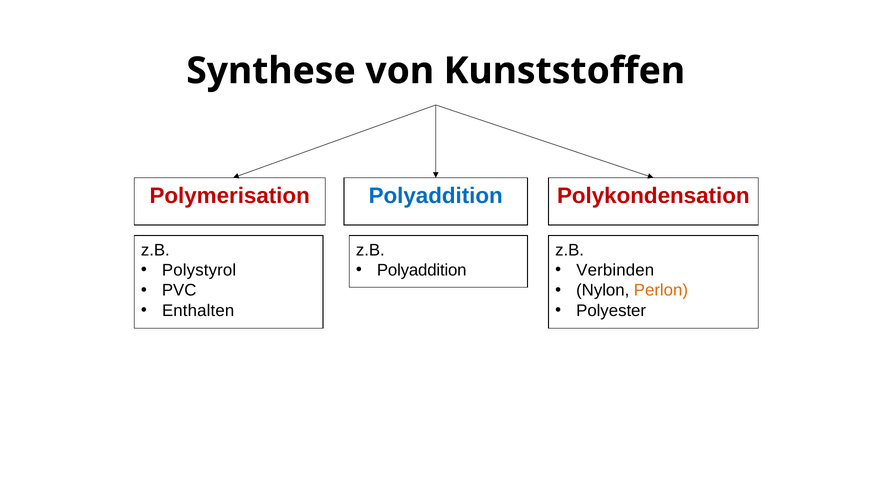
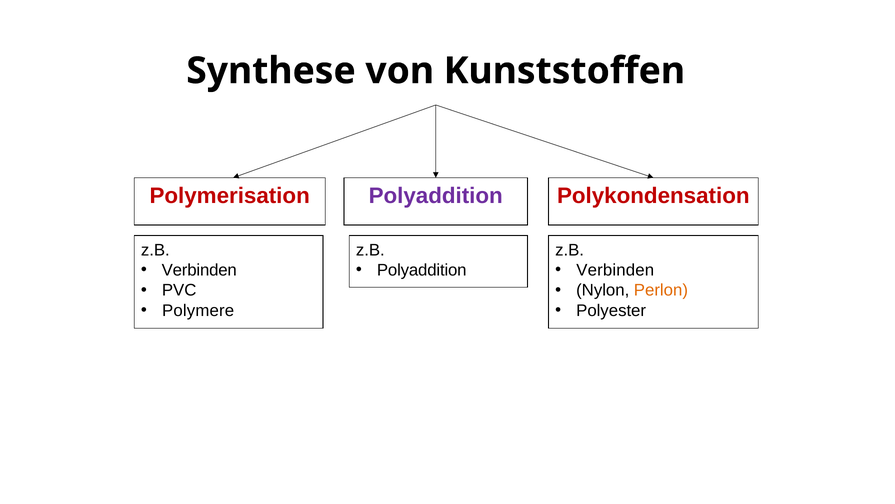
Polyaddition at (436, 196) colour: blue -> purple
Polystyrol at (199, 270): Polystyrol -> Verbinden
Enthalten: Enthalten -> Polymere
